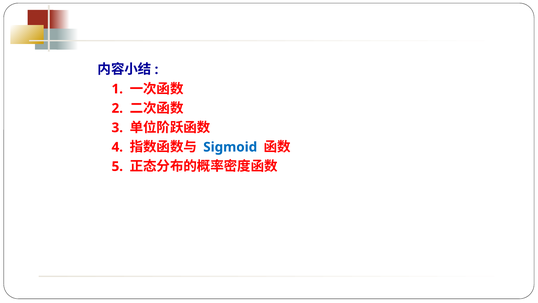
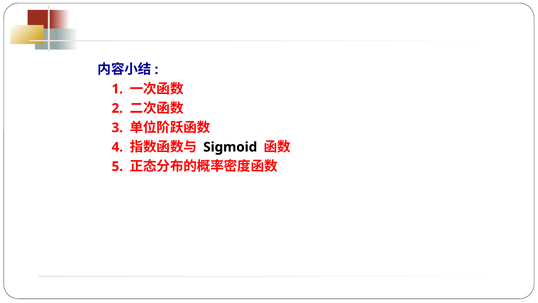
Sigmoid colour: blue -> black
